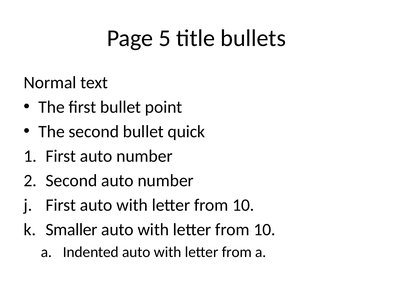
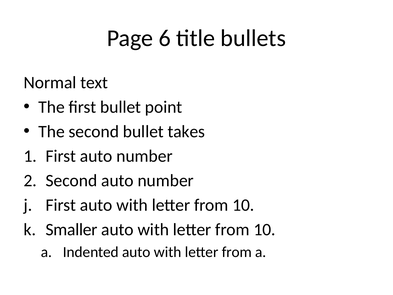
5: 5 -> 6
quick: quick -> takes
